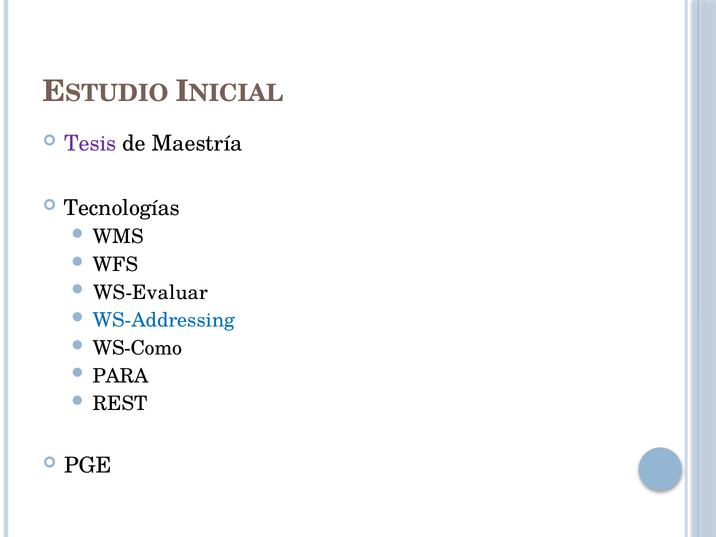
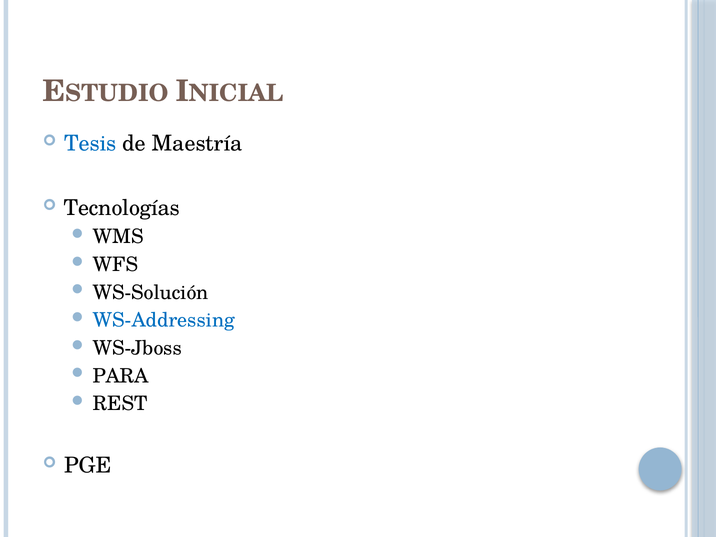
Tesis colour: purple -> blue
WS-Evaluar: WS-Evaluar -> WS-Solución
WS-Como: WS-Como -> WS-Jboss
